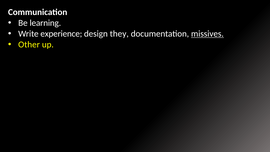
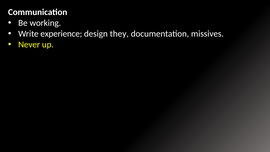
learning: learning -> working
missives underline: present -> none
Other: Other -> Never
